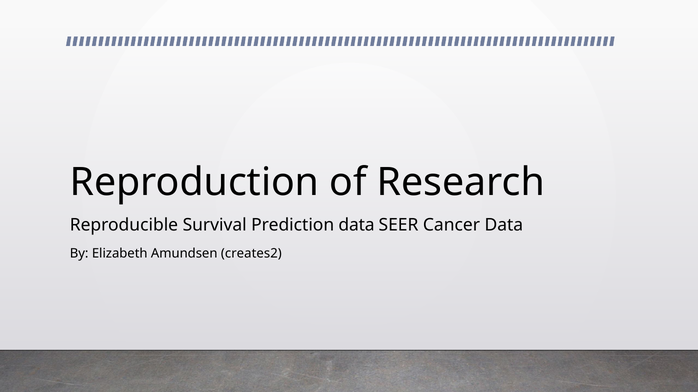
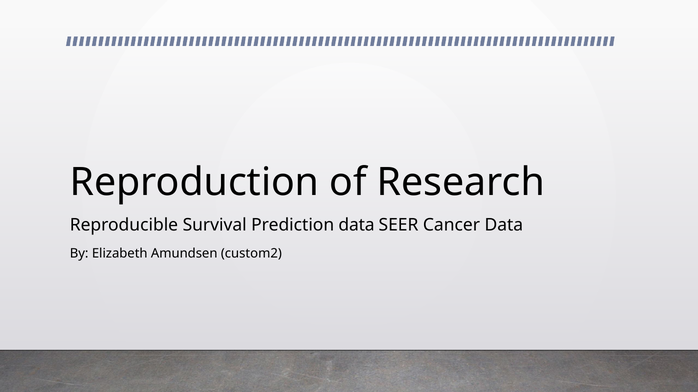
creates2: creates2 -> custom2
